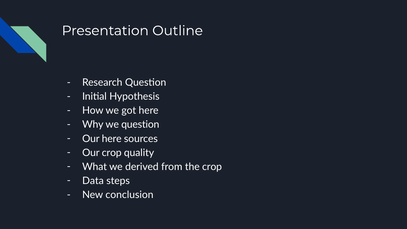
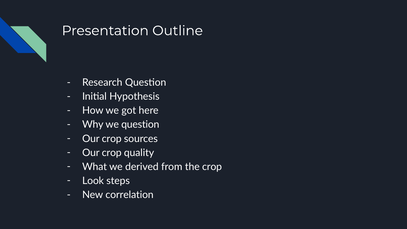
here at (112, 139): here -> crop
Data: Data -> Look
conclusion: conclusion -> correlation
